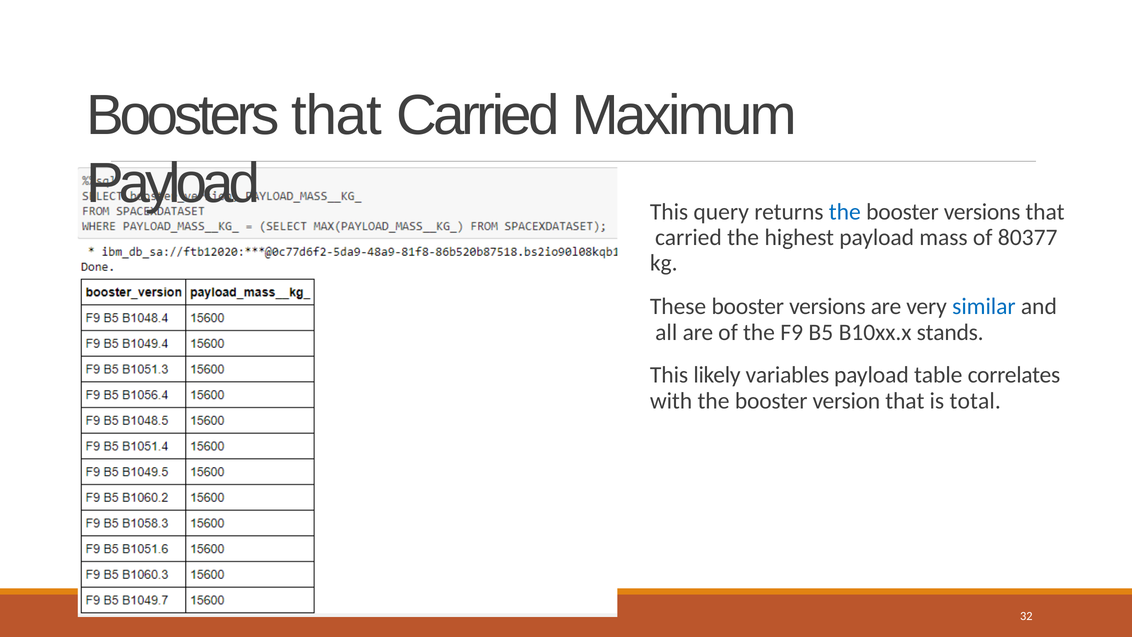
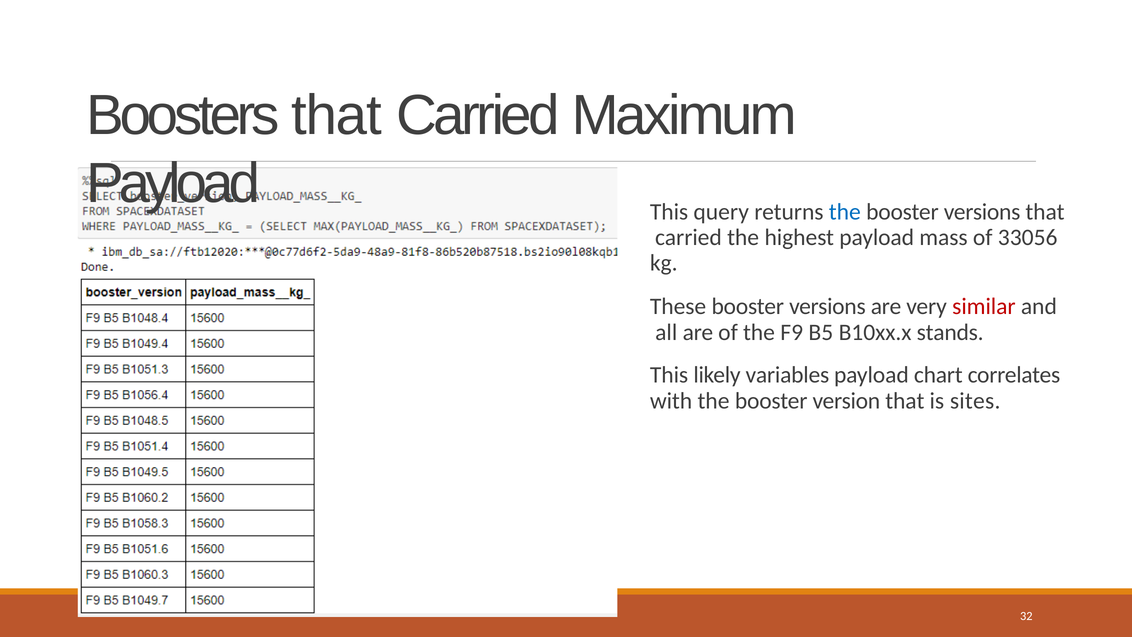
80377: 80377 -> 33056
similar colour: blue -> red
table: table -> chart
total: total -> sites
